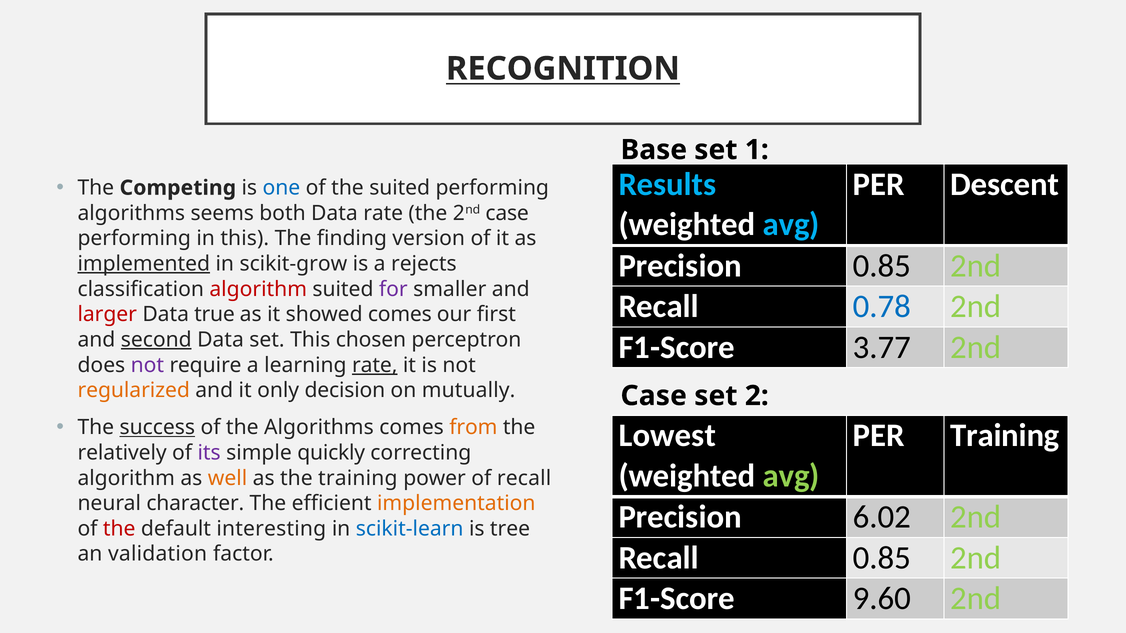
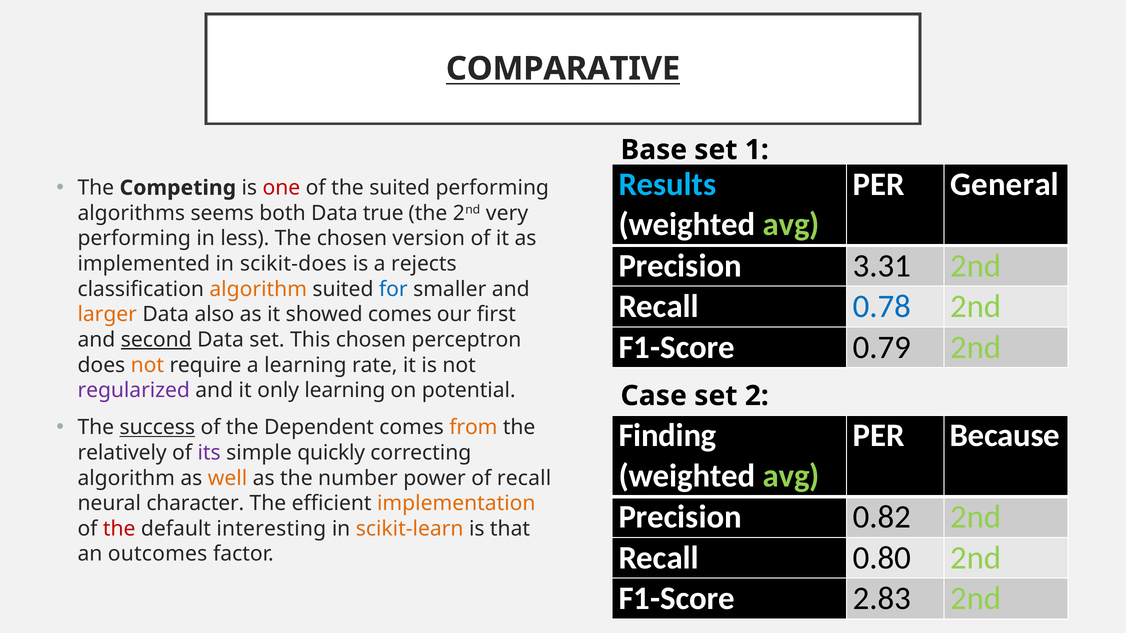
RECOGNITION: RECOGNITION -> COMPARATIVE
Descent: Descent -> General
one colour: blue -> red
Data rate: rate -> true
the 2nd case: case -> very
avg at (791, 225) colour: light blue -> light green
in this: this -> less
The finding: finding -> chosen
Precision 0.85: 0.85 -> 3.31
implemented underline: present -> none
scikit-grow: scikit-grow -> scikit-does
algorithm at (258, 289) colour: red -> orange
for colour: purple -> blue
larger colour: red -> orange
true: true -> also
3.77: 3.77 -> 0.79
not at (147, 365) colour: purple -> orange
rate at (375, 365) underline: present -> none
regularized colour: orange -> purple
only decision: decision -> learning
mutually: mutually -> potential
the Algorithms: Algorithms -> Dependent
Lowest: Lowest -> Finding
PER Training: Training -> Because
the training: training -> number
6.02: 6.02 -> 0.82
scikit-learn colour: blue -> orange
tree: tree -> that
Recall 0.85: 0.85 -> 0.80
validation: validation -> outcomes
9.60: 9.60 -> 2.83
